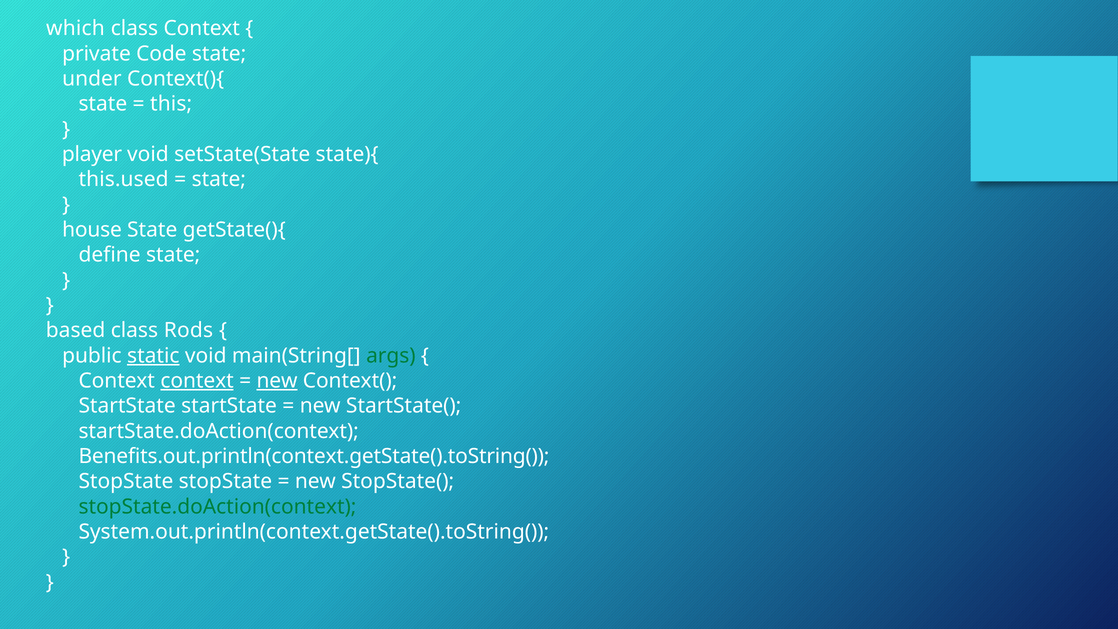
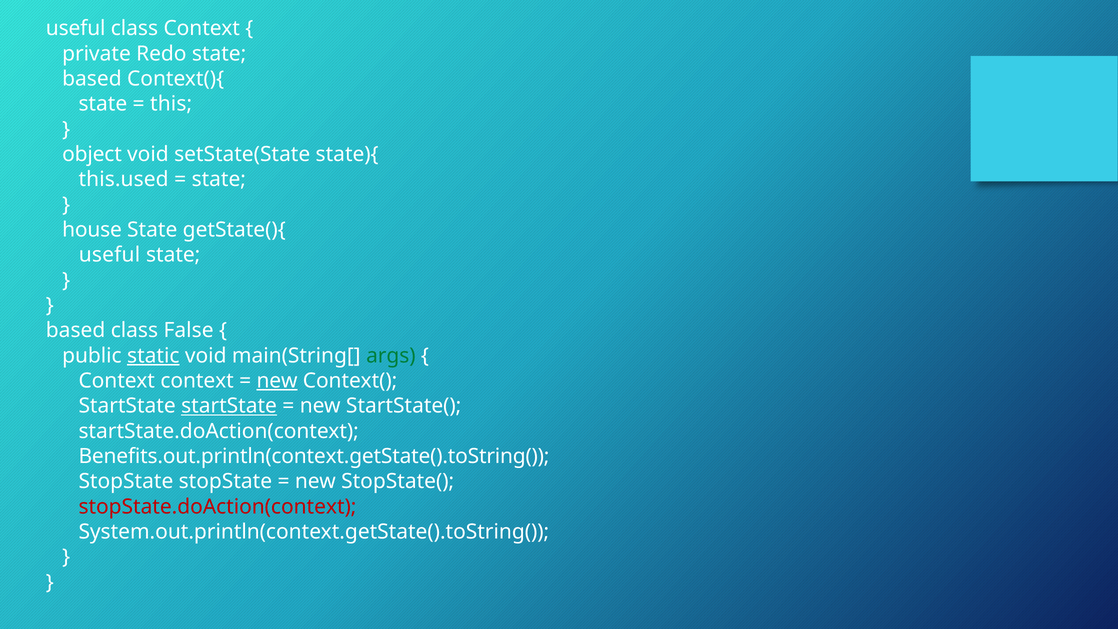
which at (75, 29): which -> useful
Code: Code -> Redo
under at (92, 79): under -> based
player: player -> object
define at (110, 255): define -> useful
Rods: Rods -> False
context at (197, 381) underline: present -> none
startState at (229, 406) underline: none -> present
stopState.doAction(context colour: green -> red
